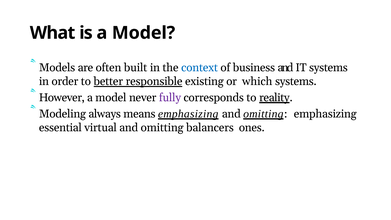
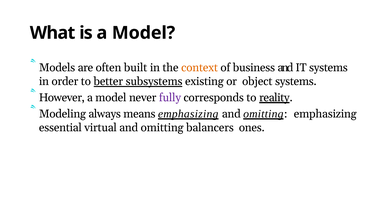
context colour: blue -> orange
responsible: responsible -> subsystems
which: which -> object
